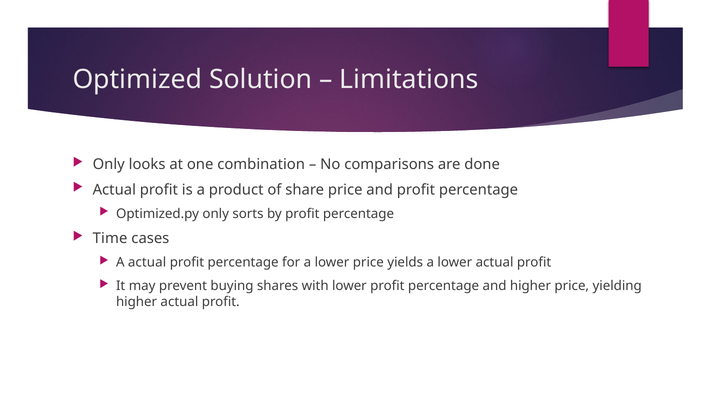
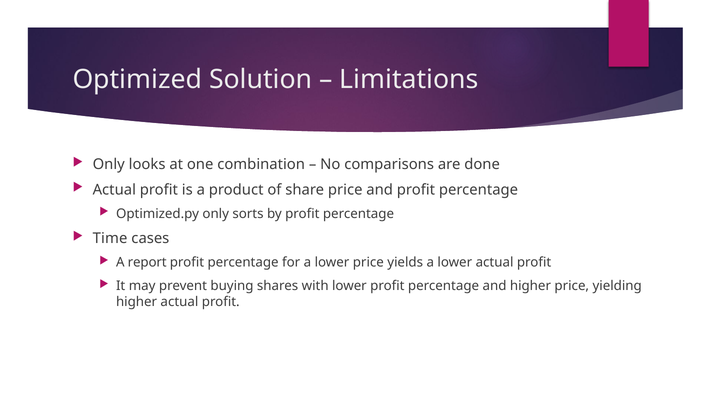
A actual: actual -> report
